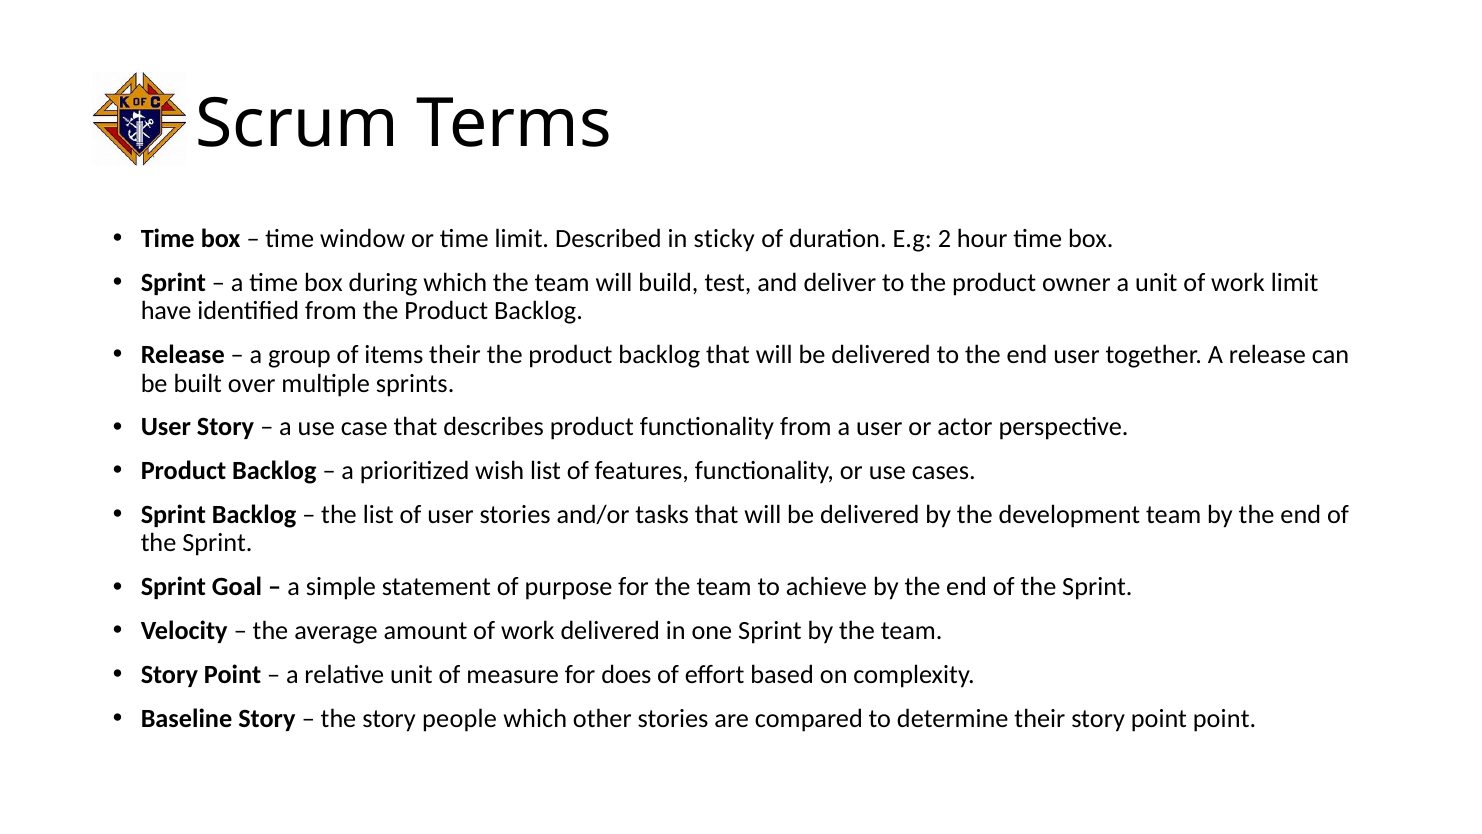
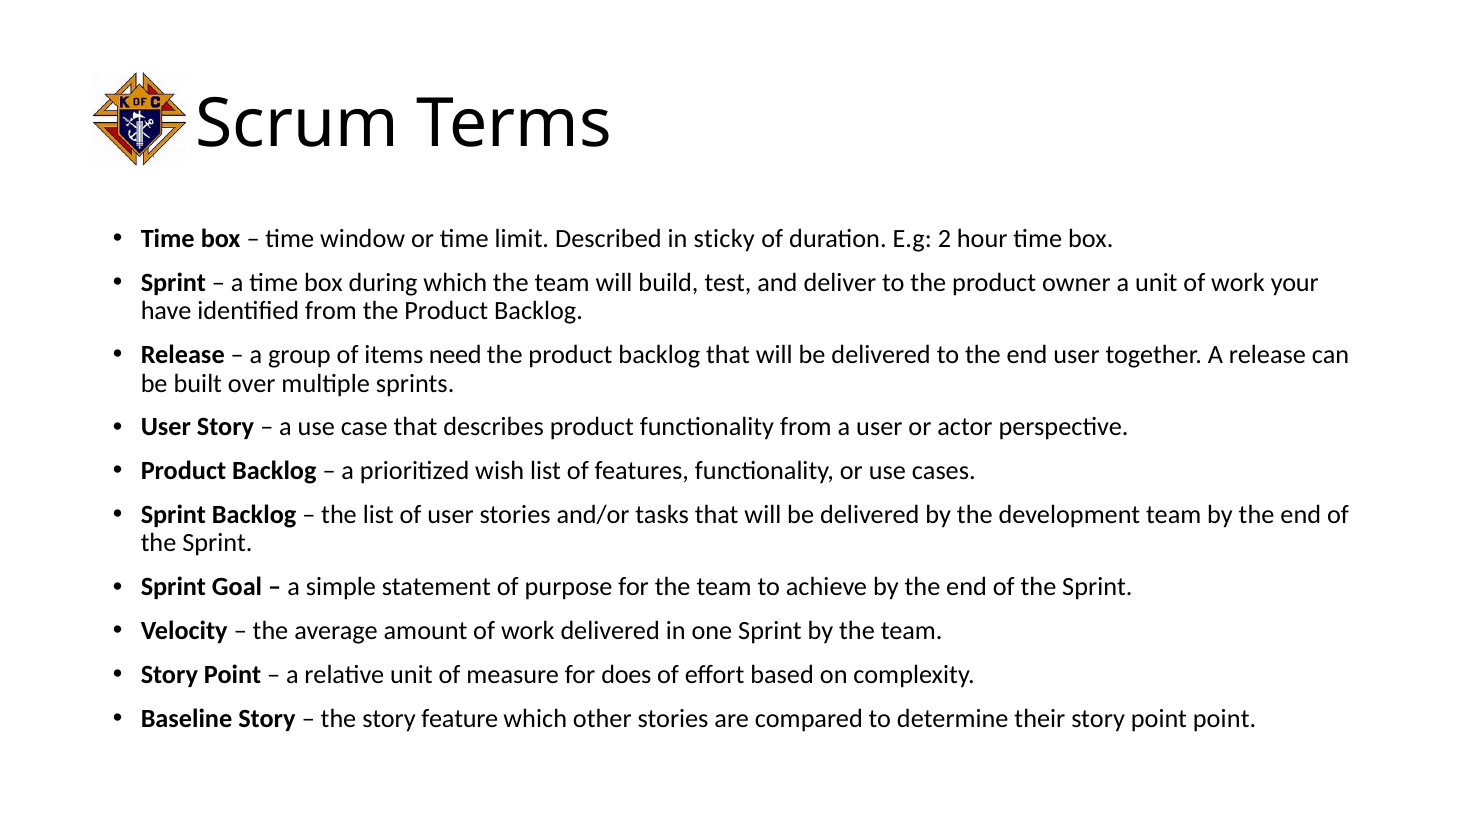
work limit: limit -> your
items their: their -> need
people: people -> feature
